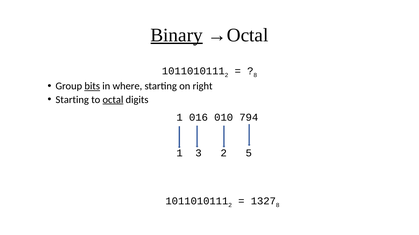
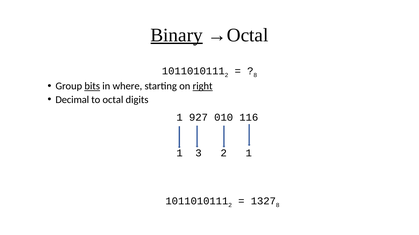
right underline: none -> present
Starting at (72, 100): Starting -> Decimal
octal underline: present -> none
016: 016 -> 927
794: 794 -> 116
2 5: 5 -> 1
